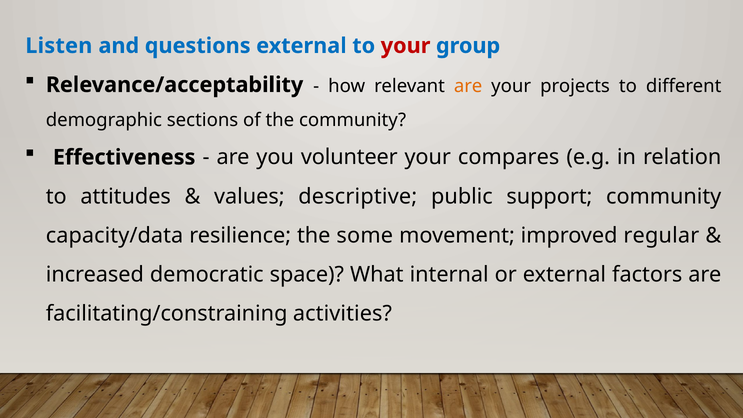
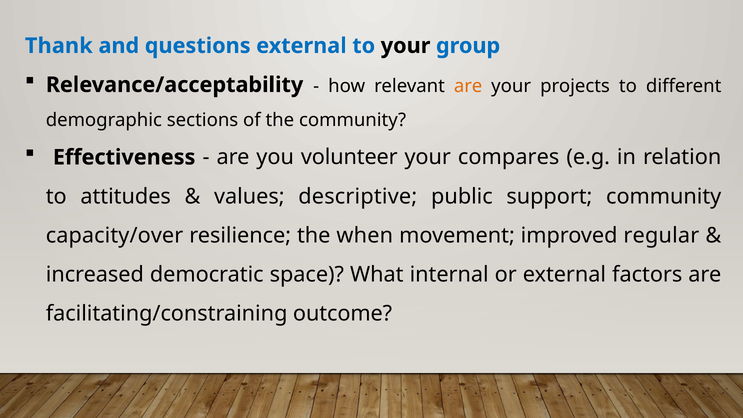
Listen: Listen -> Thank
your at (406, 46) colour: red -> black
capacity/data: capacity/data -> capacity/over
some: some -> when
activities: activities -> outcome
